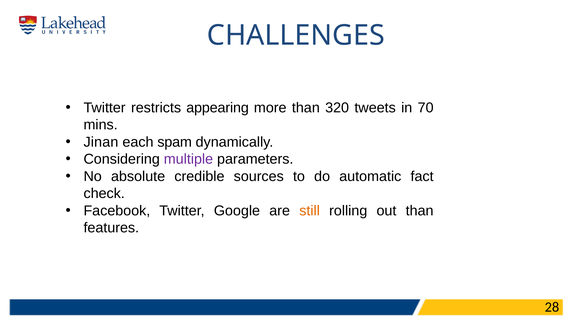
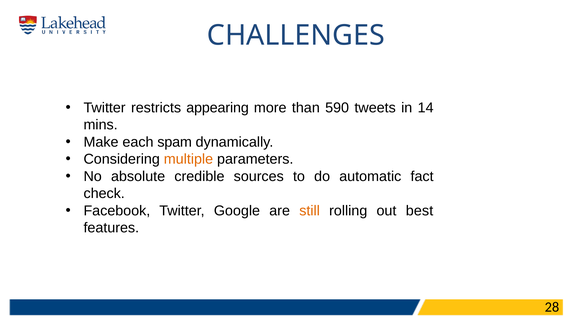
320: 320 -> 590
70: 70 -> 14
Jinan: Jinan -> Make
multiple colour: purple -> orange
out than: than -> best
